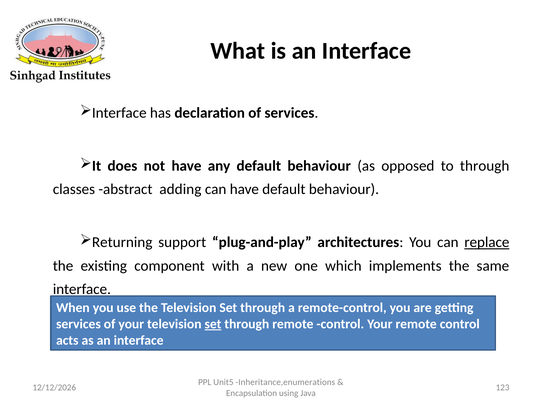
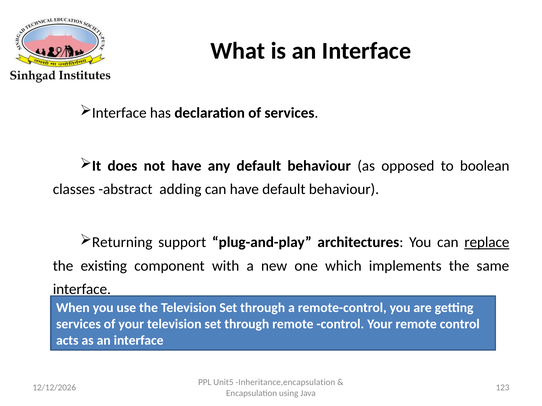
to through: through -> boolean
set at (213, 324) underline: present -> none
Inheritance,enumerations: Inheritance,enumerations -> Inheritance,encapsulation
